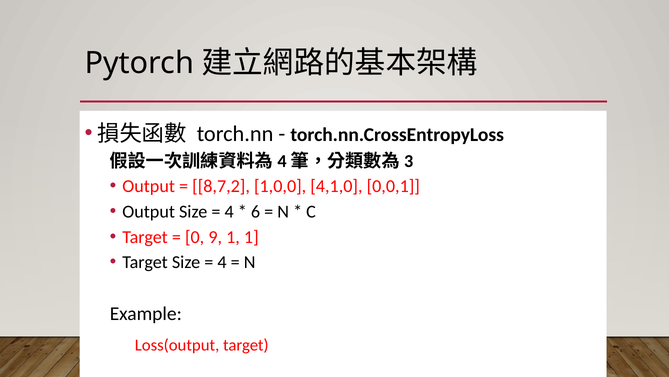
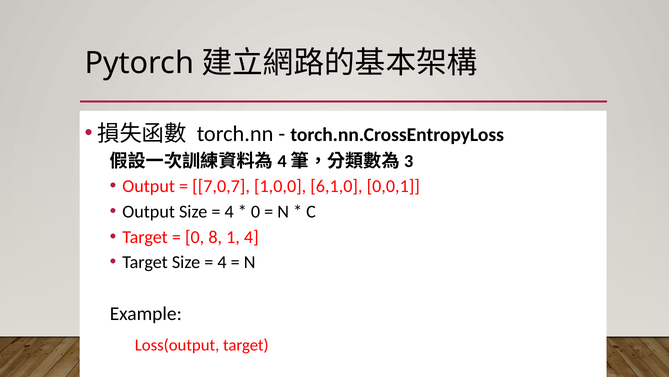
8,7,2: 8,7,2 -> 7,0,7
4,1,0: 4,1,0 -> 6,1,0
6 at (255, 211): 6 -> 0
9: 9 -> 8
1 1: 1 -> 4
